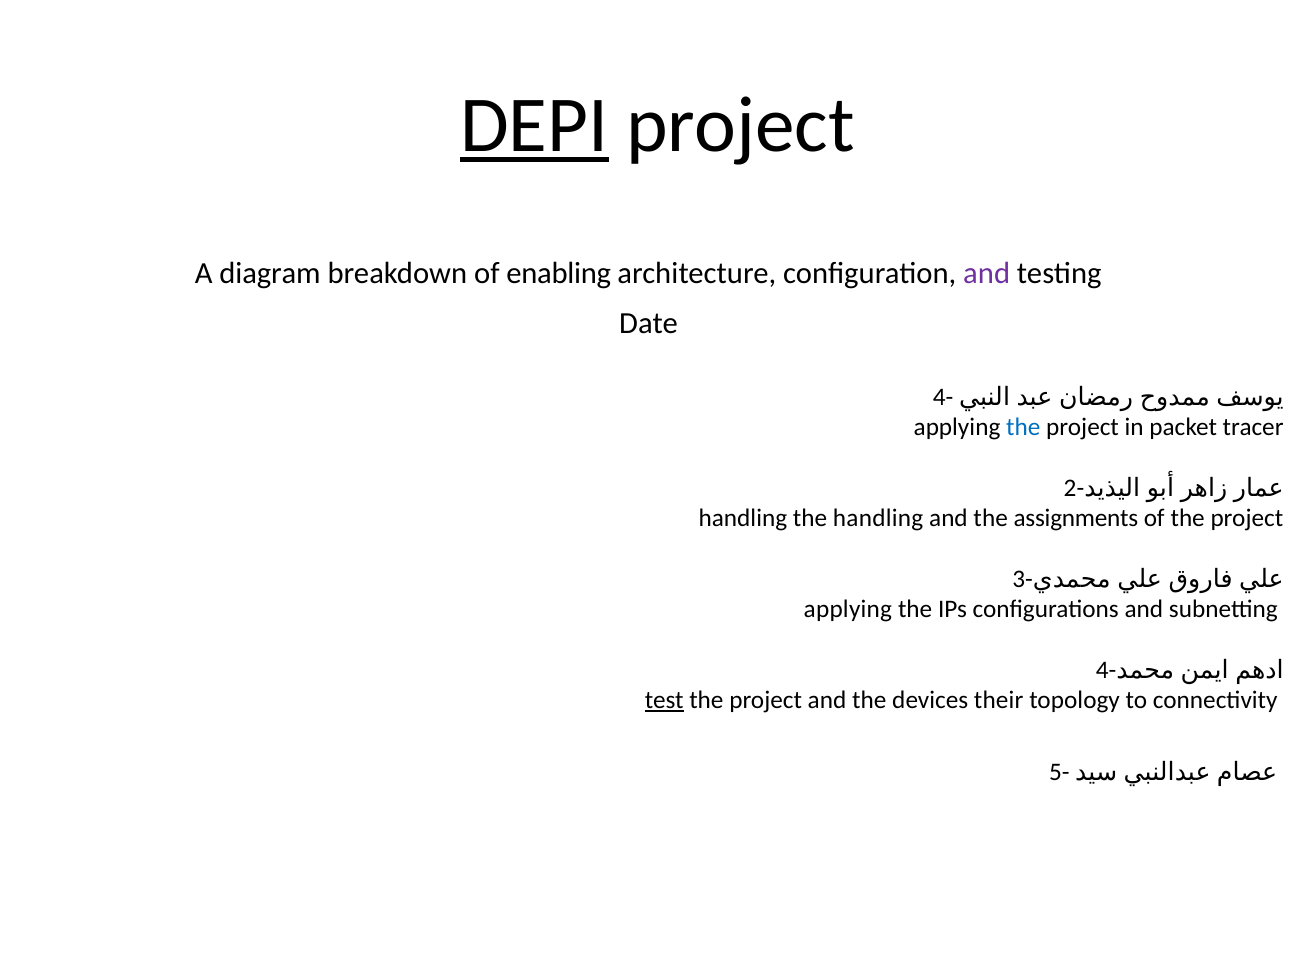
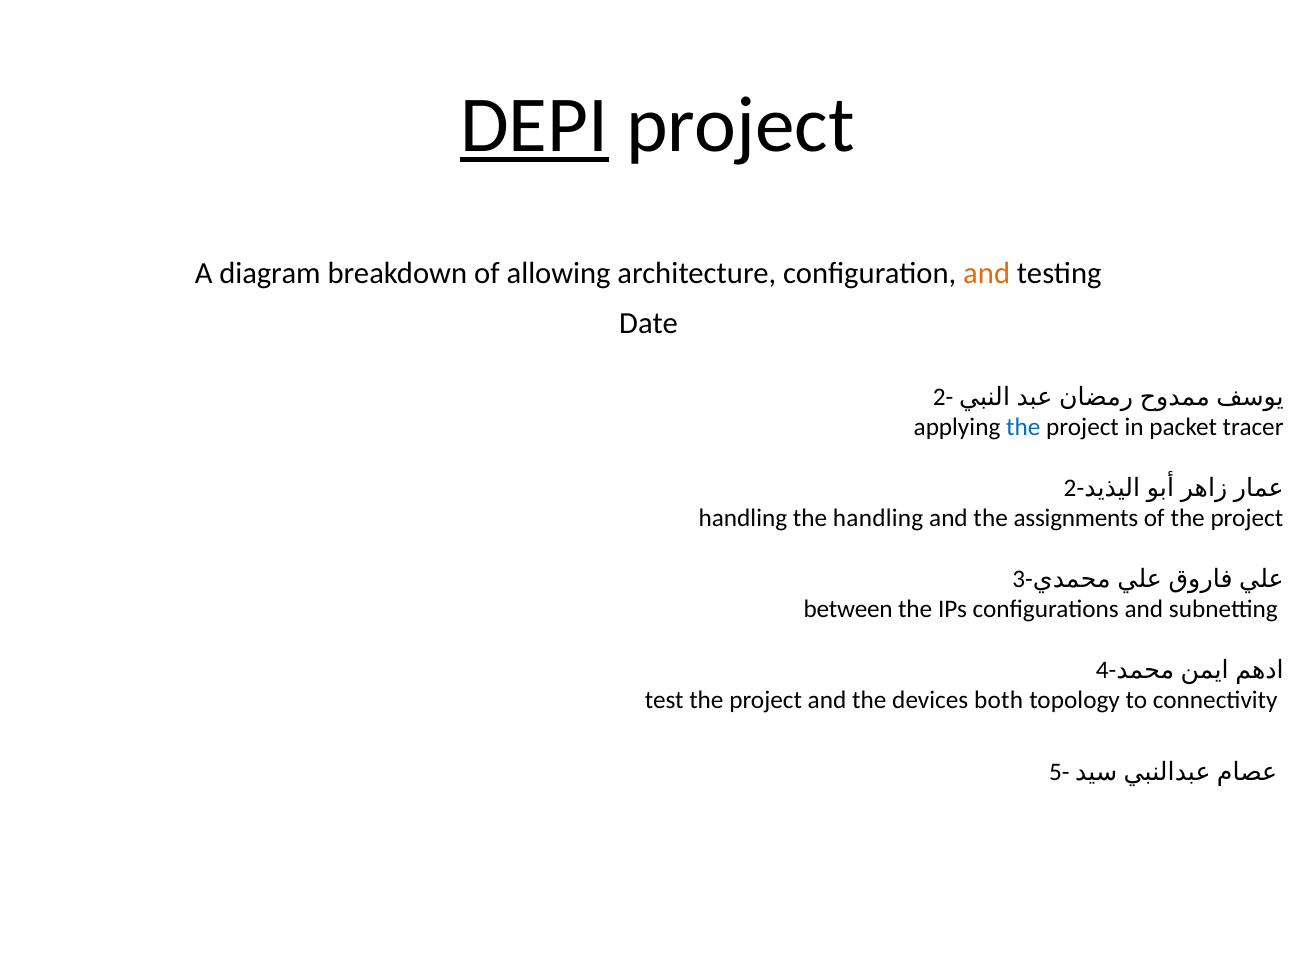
enabling: enabling -> allowing
and at (987, 273) colour: purple -> orange
4- at (943, 397): 4- -> 2-
applying at (848, 609): applying -> between
test underline: present -> none
their: their -> both
